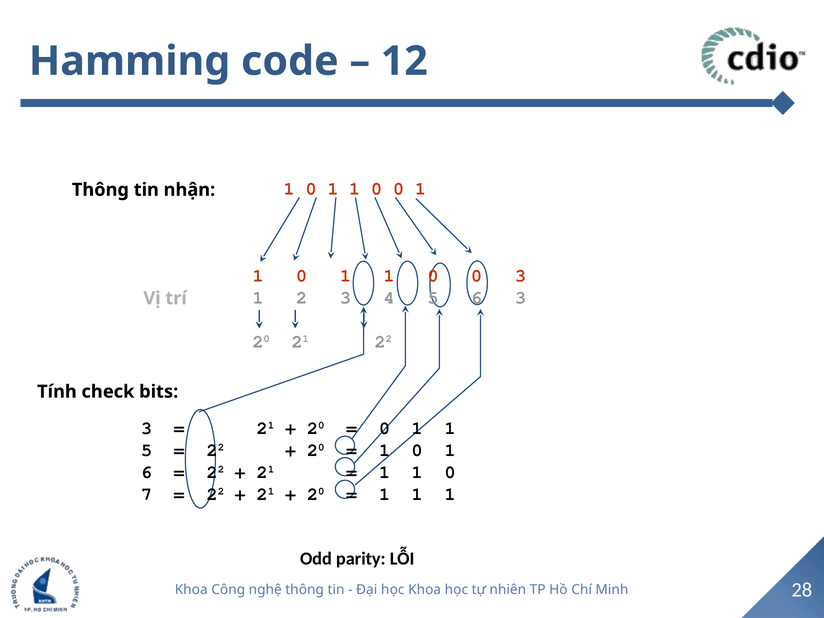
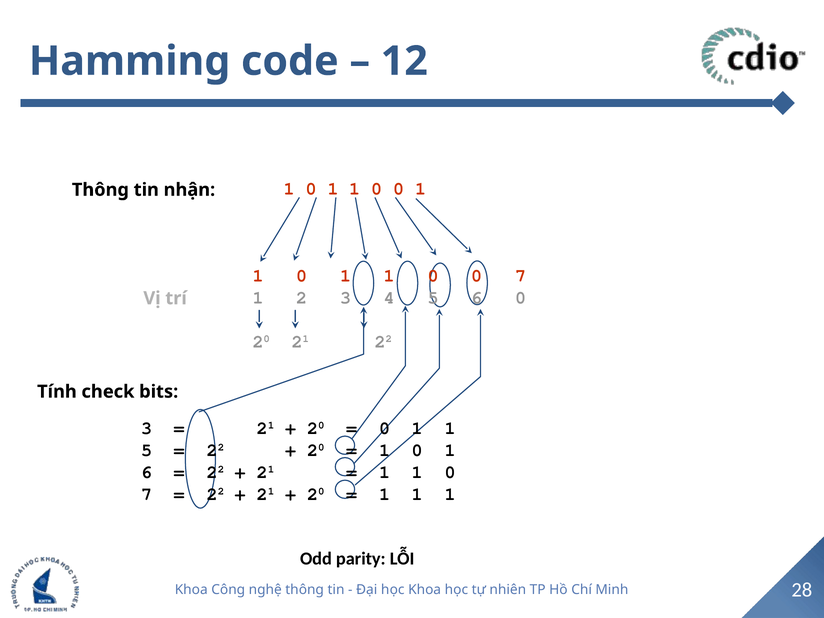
0 0 3: 3 -> 7
6 3: 3 -> 0
